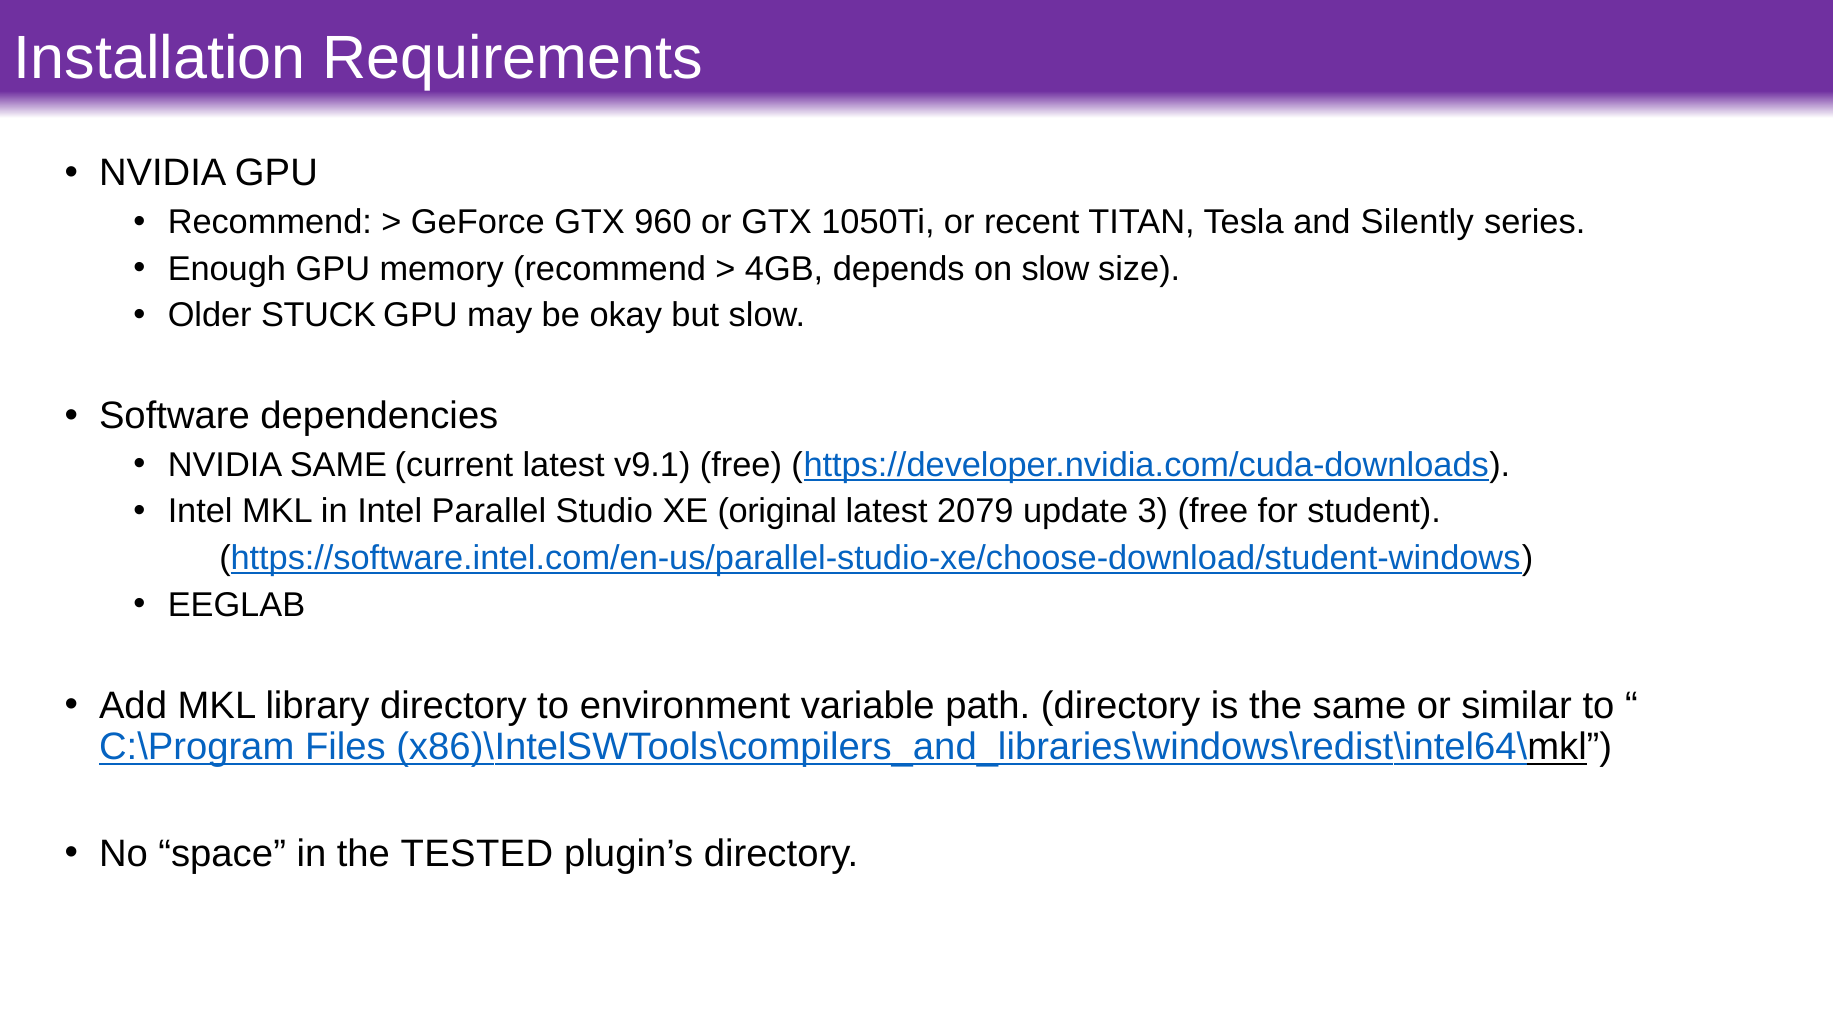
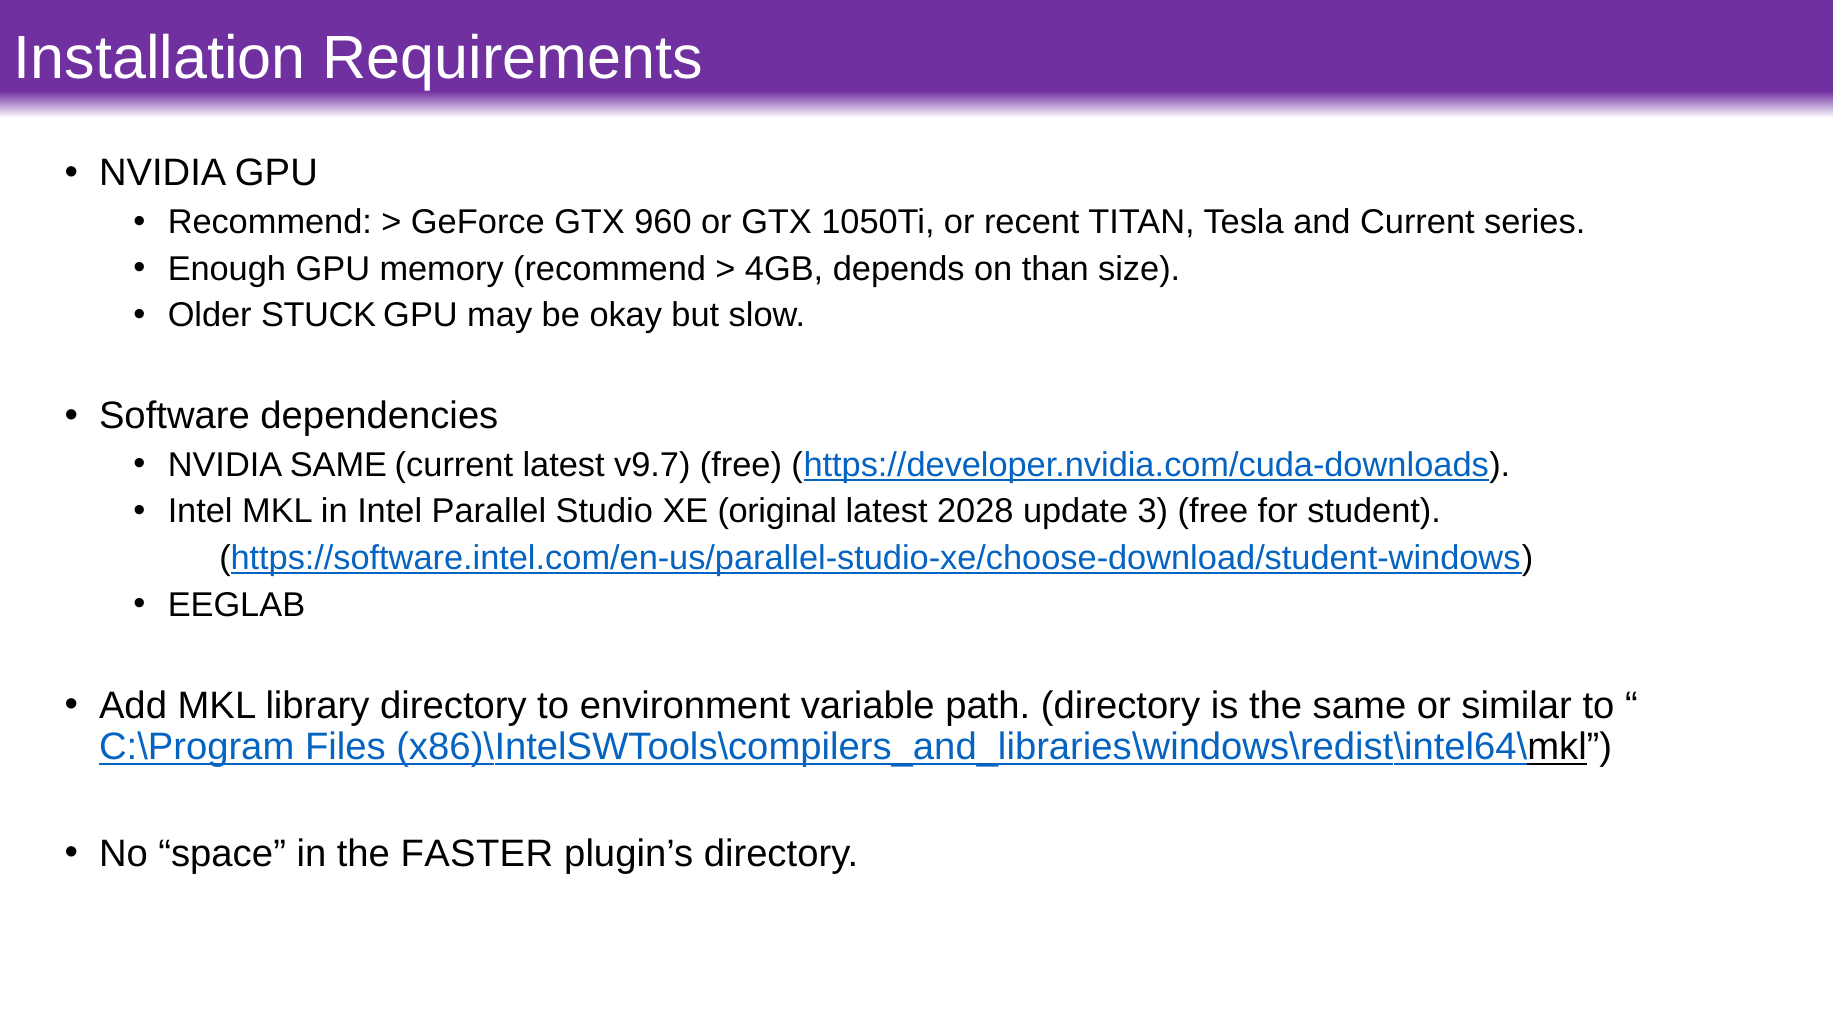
and Silently: Silently -> Current
on slow: slow -> than
v9.1: v9.1 -> v9.7
2079: 2079 -> 2028
TESTED: TESTED -> FASTER
